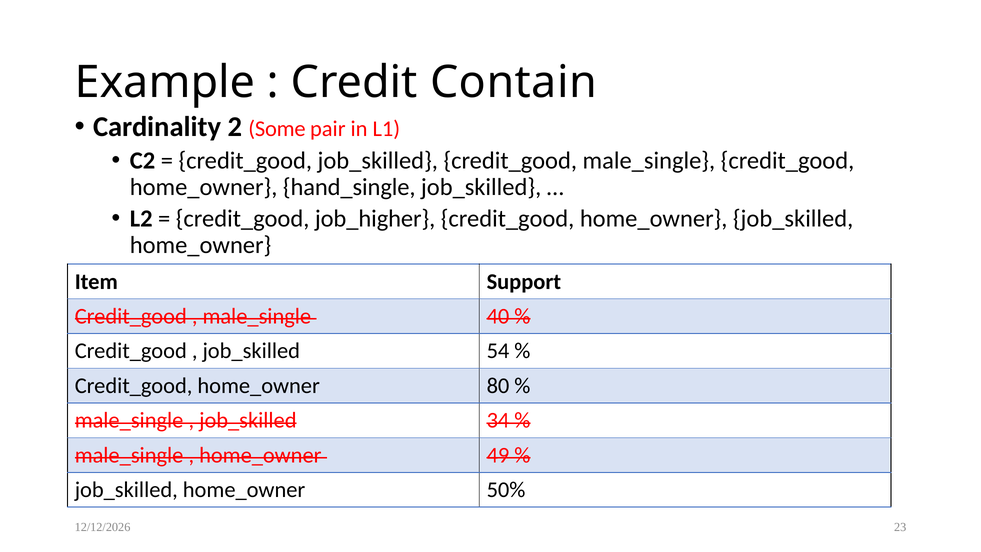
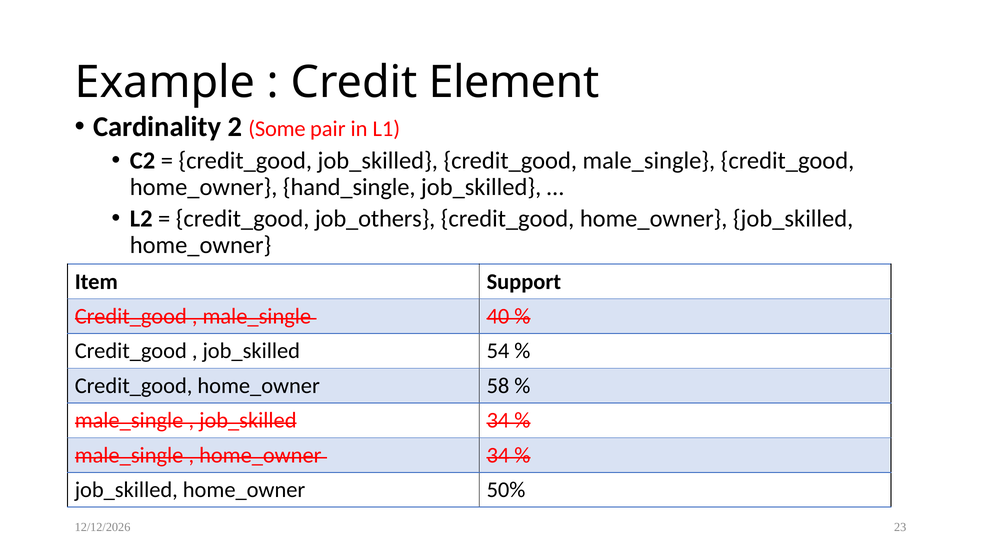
Contain: Contain -> Element
job_higher: job_higher -> job_others
80: 80 -> 58
home_owner 49: 49 -> 34
